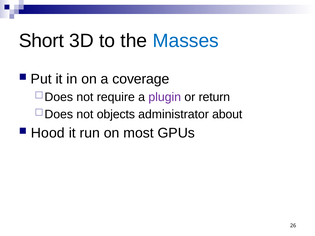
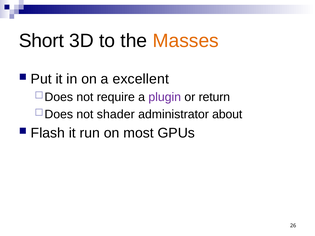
Masses colour: blue -> orange
coverage: coverage -> excellent
objects: objects -> shader
Hood: Hood -> Flash
